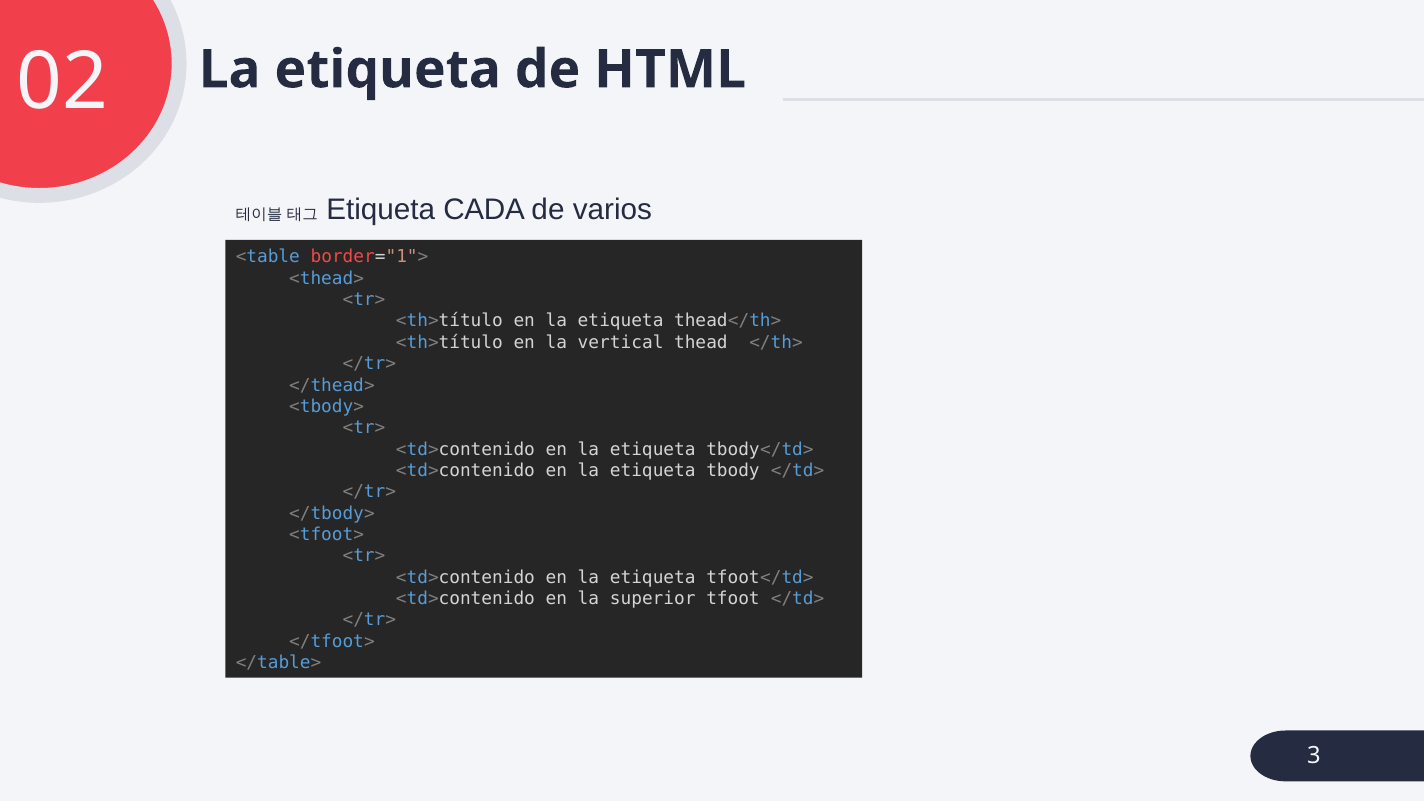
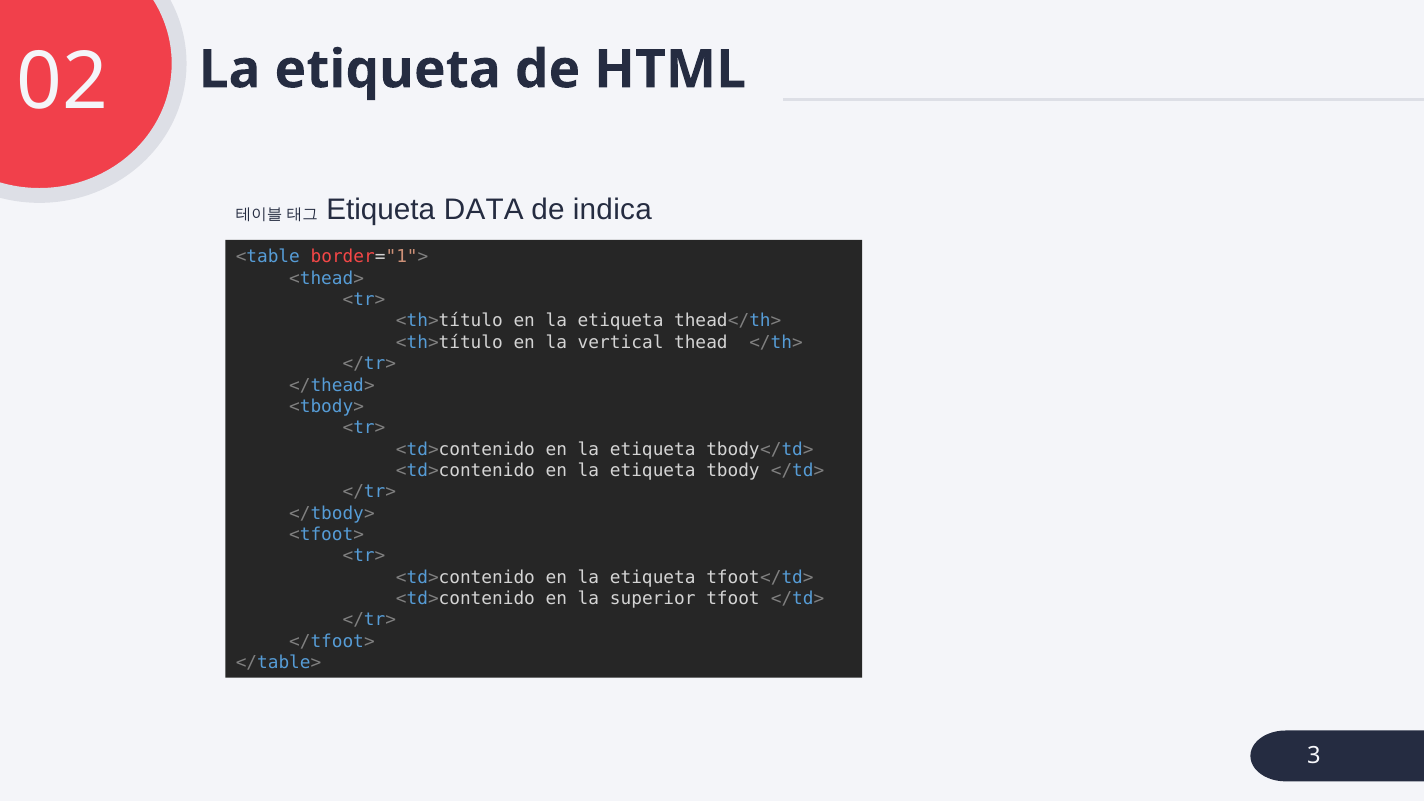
CADA: CADA -> DATA
varios: varios -> indica
